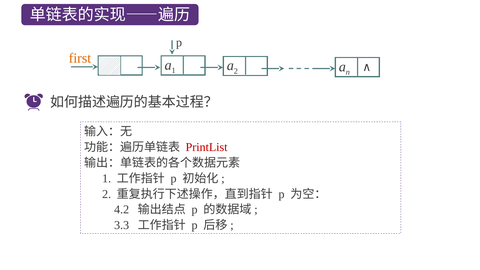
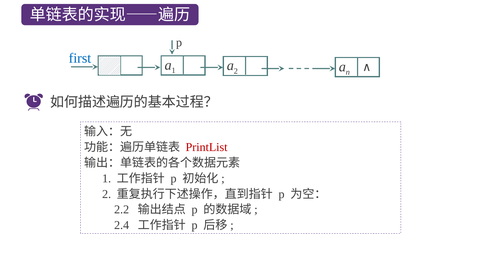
first colour: orange -> blue
4.2: 4.2 -> 2.2
3.3: 3.3 -> 2.4
